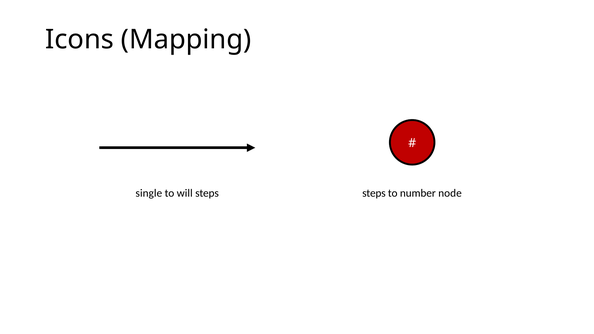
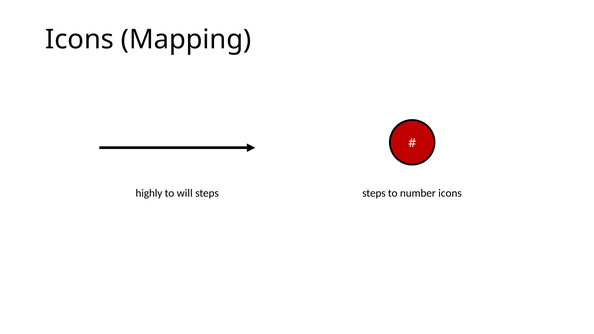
single: single -> highly
number node: node -> icons
